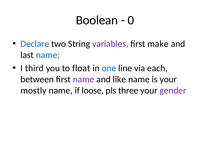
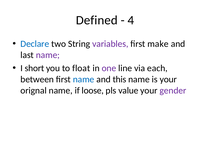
Boolean: Boolean -> Defined
0: 0 -> 4
name at (48, 55) colour: blue -> purple
third: third -> short
one colour: blue -> purple
name at (84, 80) colour: purple -> blue
like: like -> this
mostly: mostly -> orignal
three: three -> value
